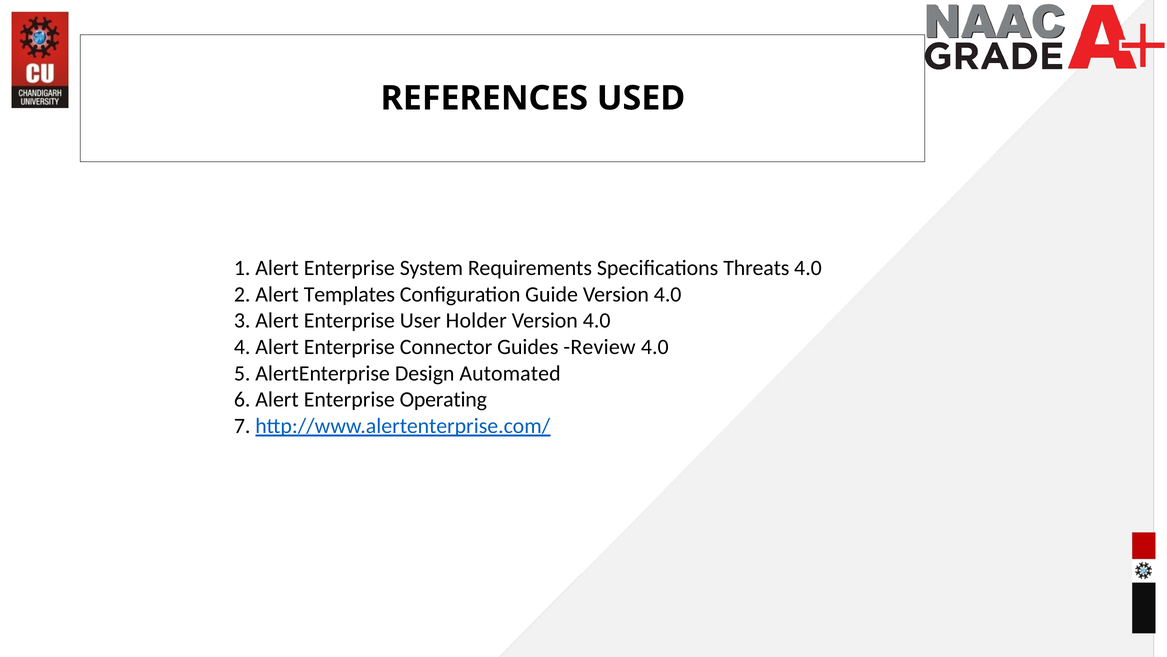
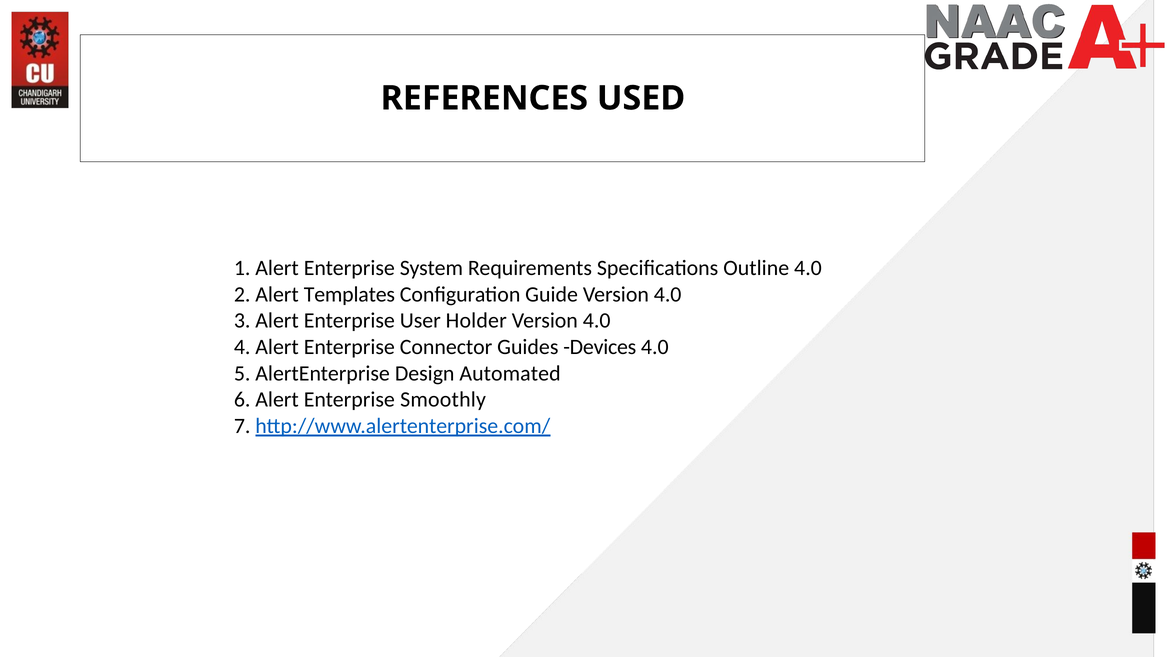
Threats: Threats -> Outline
Review: Review -> Devices
Operating: Operating -> Smoothly
